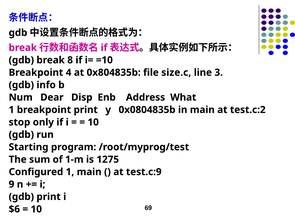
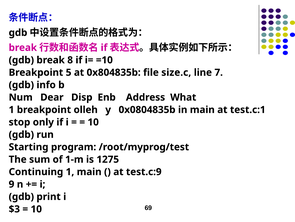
4: 4 -> 5
3: 3 -> 7
breakpoint print: print -> olleh
test.c:2: test.c:2 -> test.c:1
Configured: Configured -> Continuing
$6: $6 -> $3
